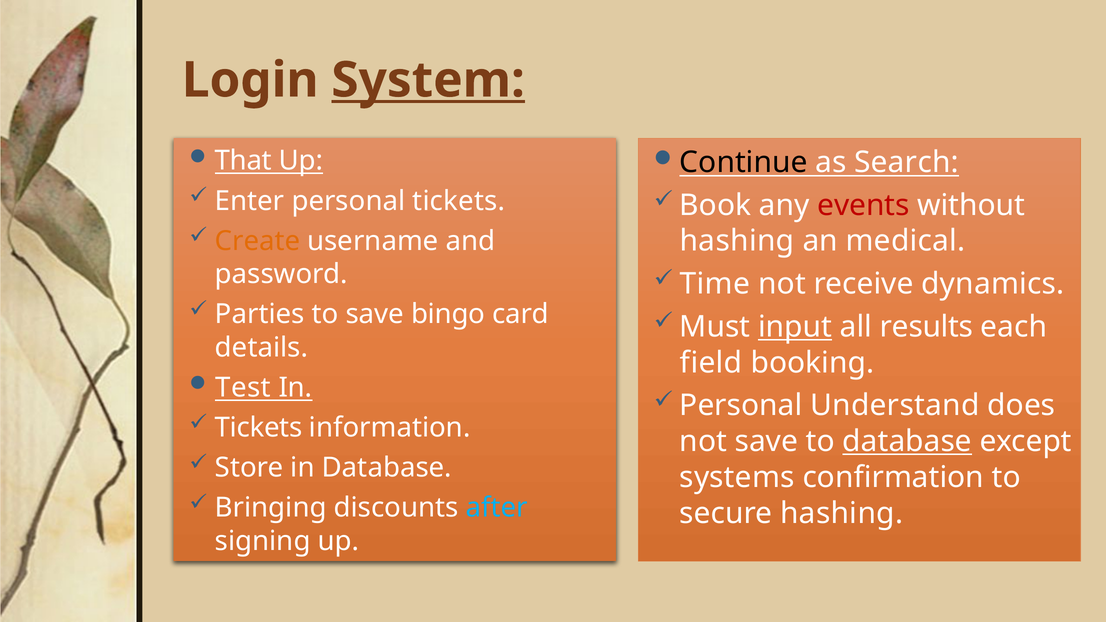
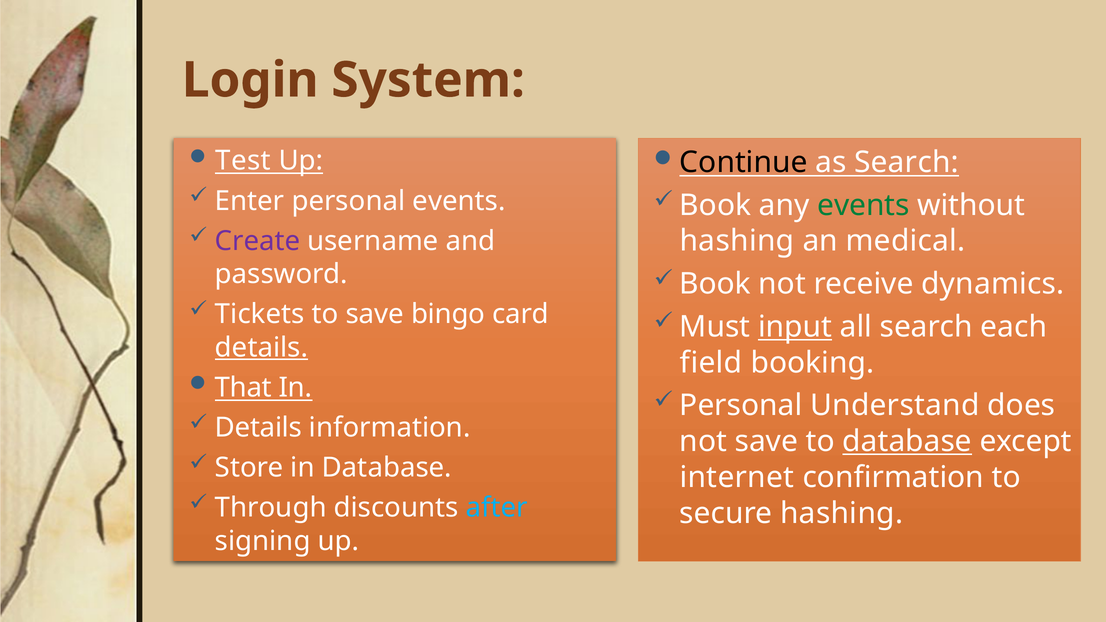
System underline: present -> none
That: That -> Test
personal tickets: tickets -> events
events at (863, 205) colour: red -> green
Create colour: orange -> purple
Time at (715, 284): Time -> Book
Parties: Parties -> Tickets
all results: results -> search
details at (261, 348) underline: none -> present
Test: Test -> That
Tickets at (258, 428): Tickets -> Details
systems: systems -> internet
Bringing: Bringing -> Through
